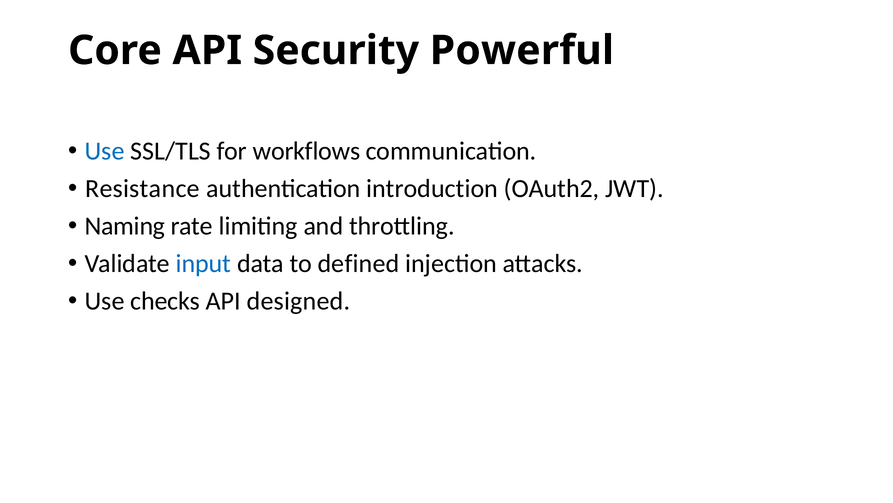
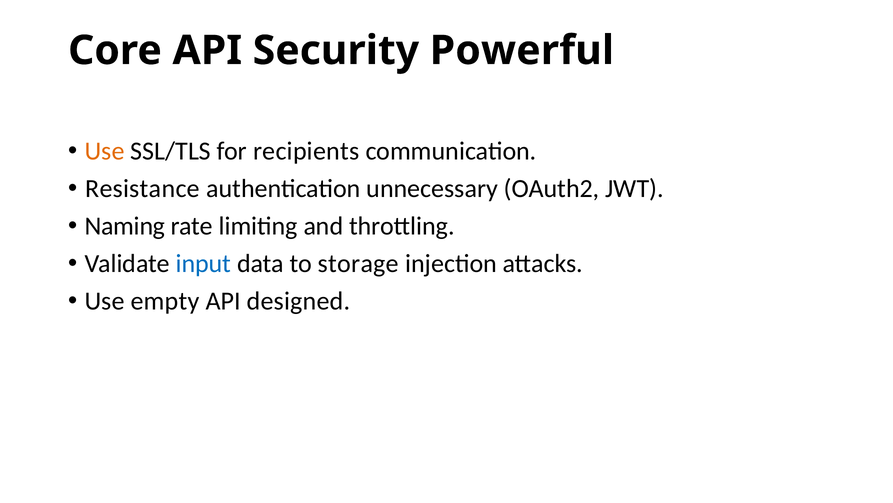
Use at (105, 151) colour: blue -> orange
workflows: workflows -> recipients
introduction: introduction -> unnecessary
defined: defined -> storage
checks: checks -> empty
